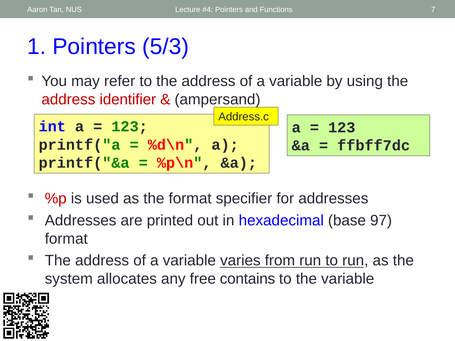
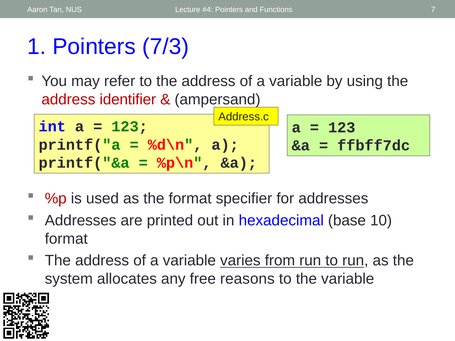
5/3: 5/3 -> 7/3
97: 97 -> 10
contains: contains -> reasons
